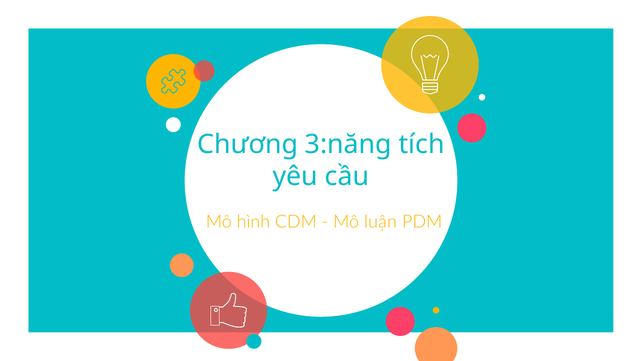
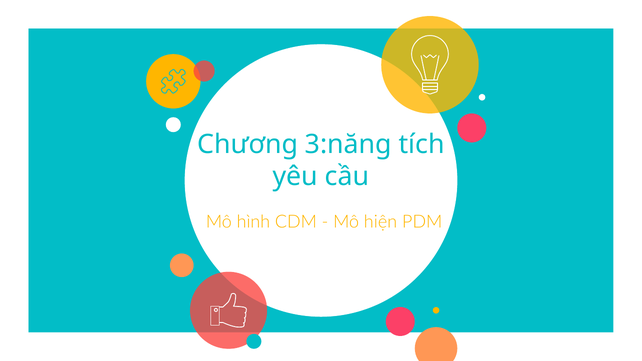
luận: luận -> hiện
